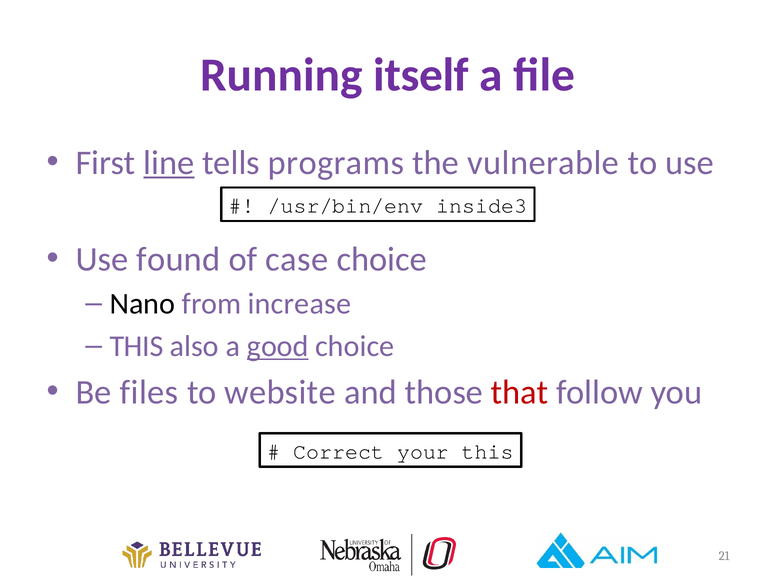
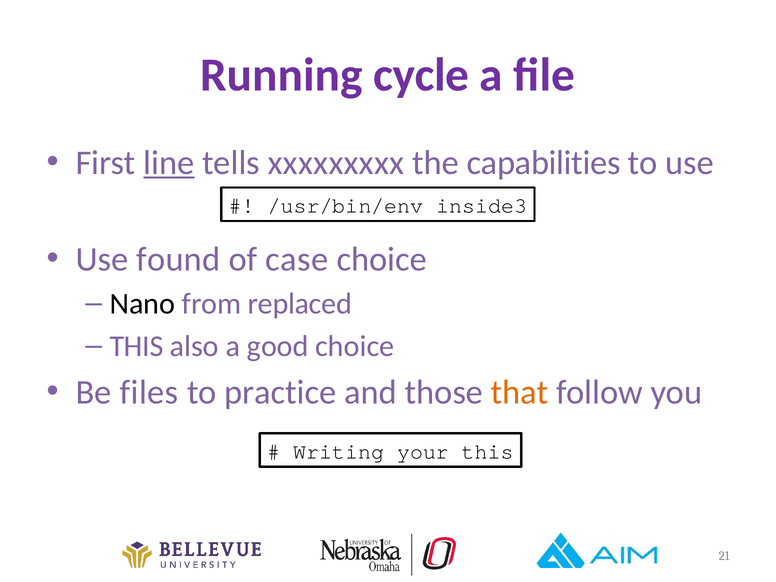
itself: itself -> cycle
programs: programs -> xxxxxxxxx
vulnerable: vulnerable -> capabilities
increase: increase -> replaced
good underline: present -> none
website: website -> practice
that colour: red -> orange
Correct: Correct -> Writing
